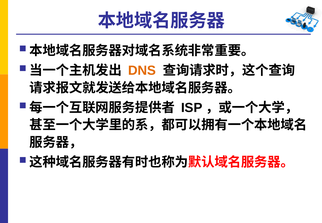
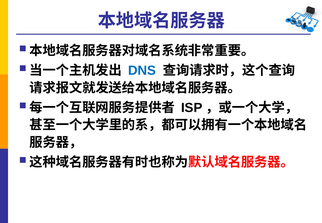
DNS colour: orange -> blue
